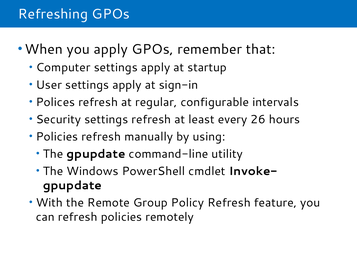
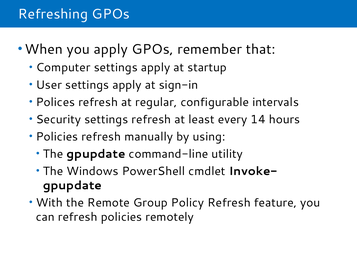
26: 26 -> 14
